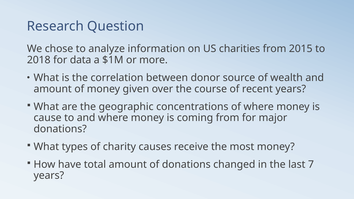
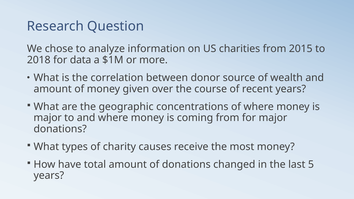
cause at (48, 118): cause -> major
7: 7 -> 5
